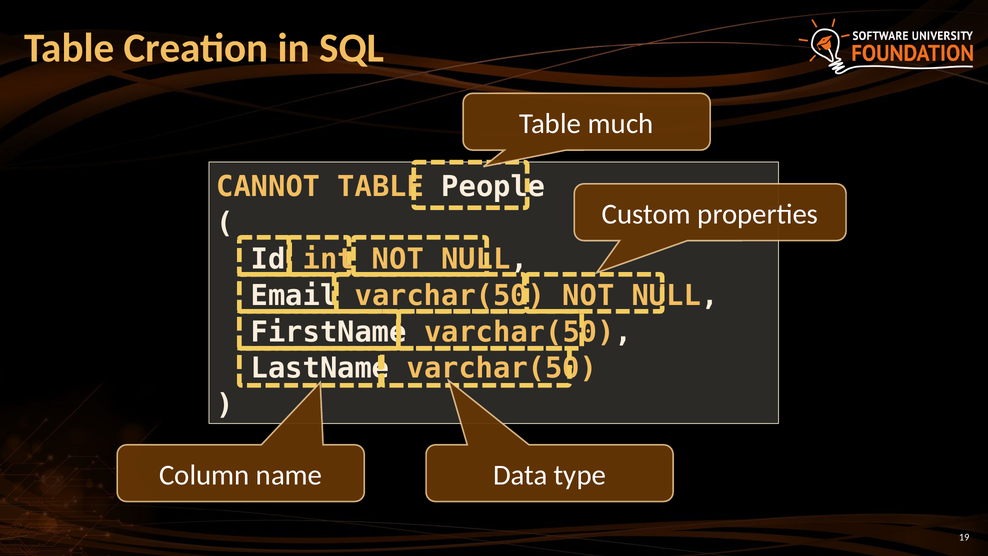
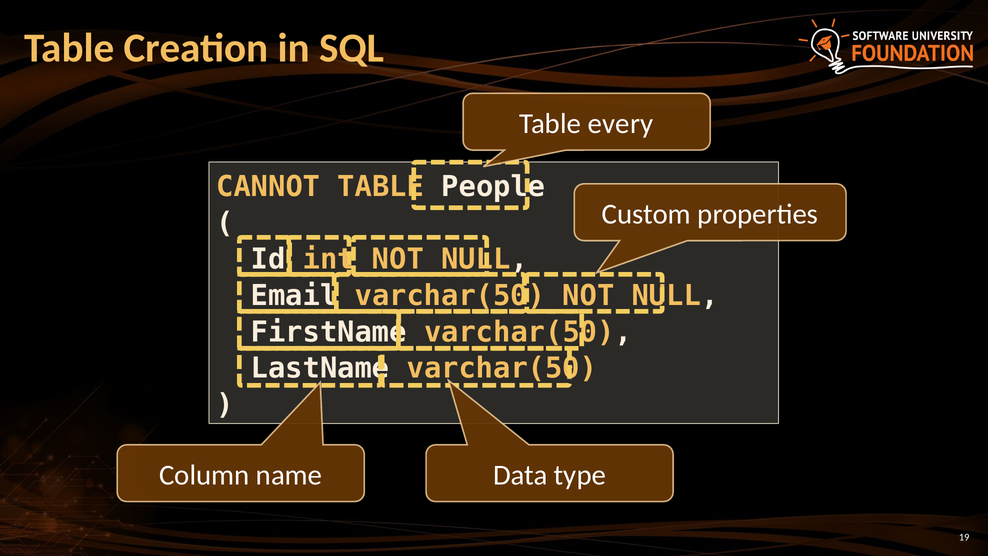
much: much -> every
